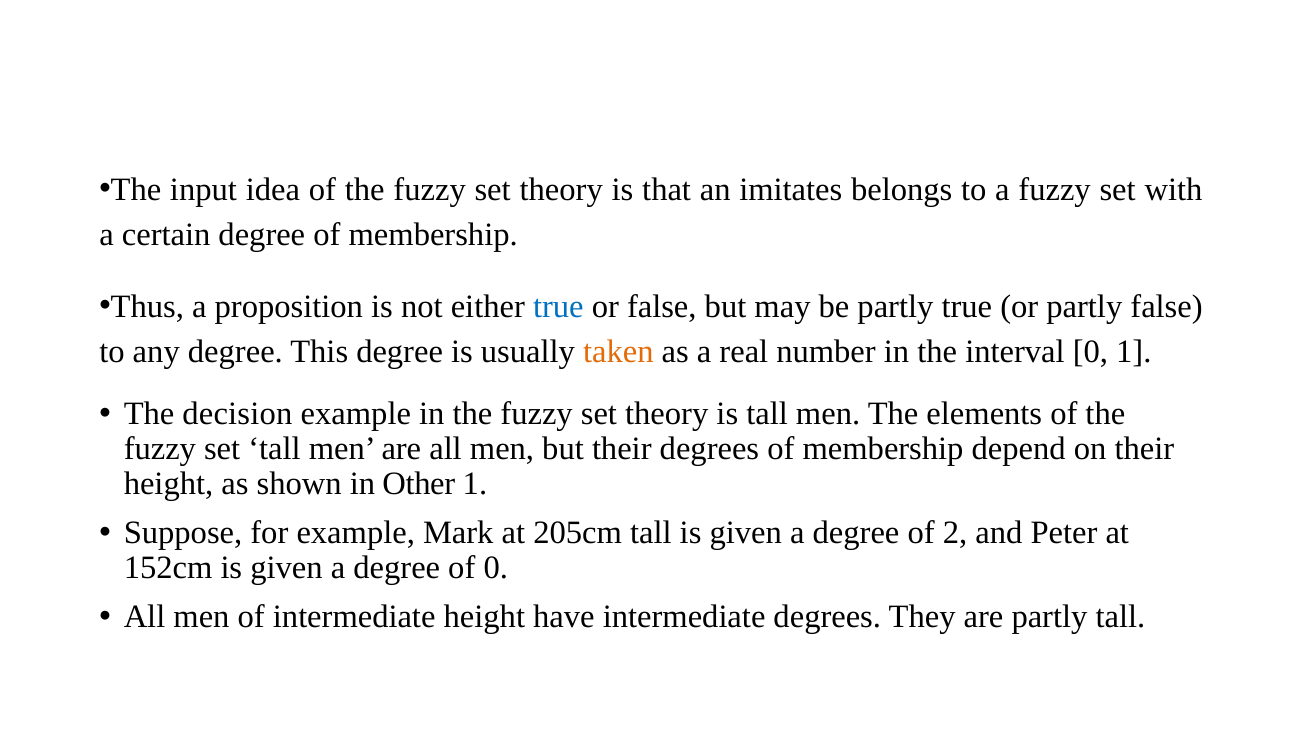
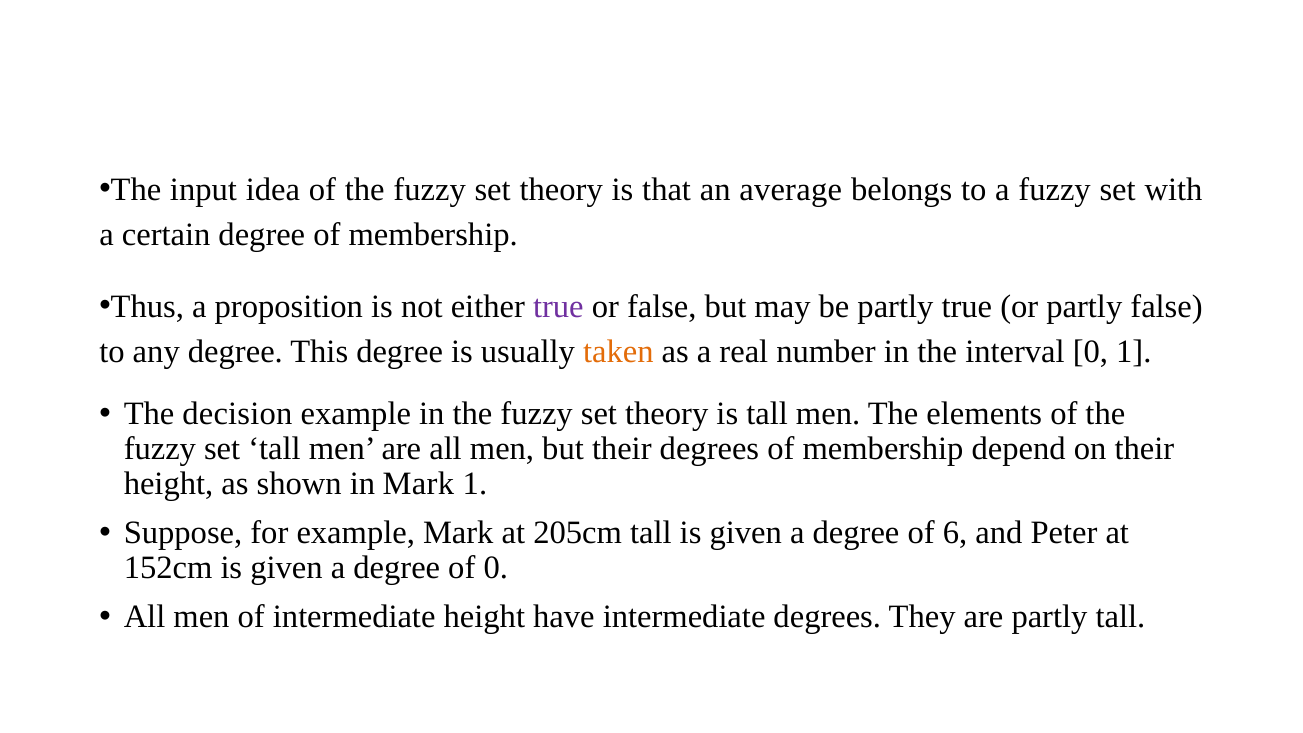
imitates: imitates -> average
true at (558, 307) colour: blue -> purple
in Other: Other -> Mark
2: 2 -> 6
